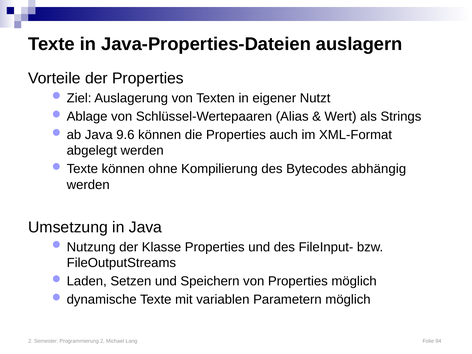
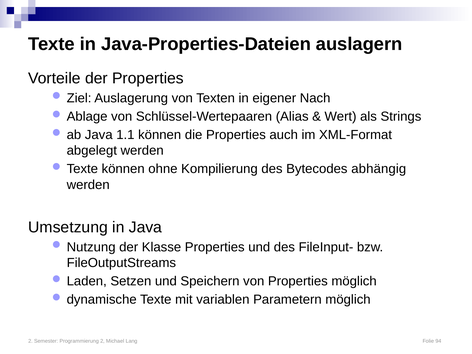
Nutzt: Nutzt -> Nach
9.6: 9.6 -> 1.1
